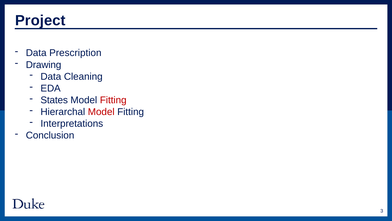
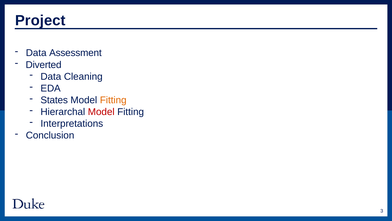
Prescription: Prescription -> Assessment
Drawing: Drawing -> Diverted
Fitting at (113, 100) colour: red -> orange
